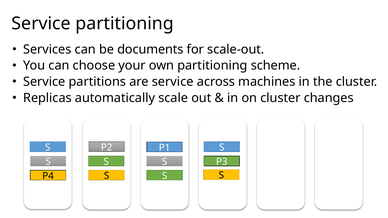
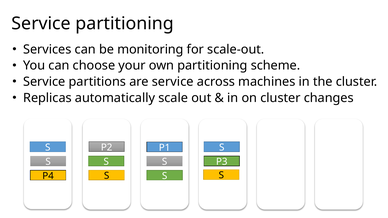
documents: documents -> monitoring
